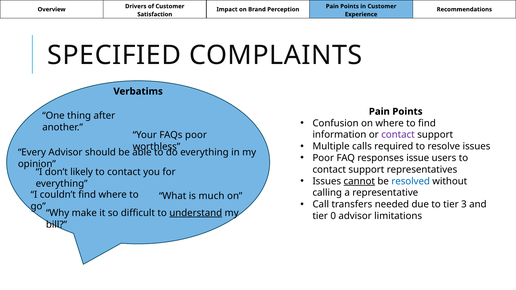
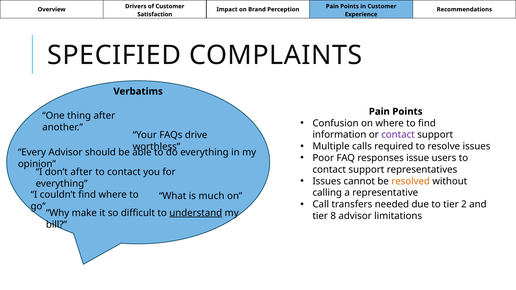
FAQs poor: poor -> drive
don’t likely: likely -> after
cannot underline: present -> none
resolved colour: blue -> orange
3: 3 -> 2
0: 0 -> 8
